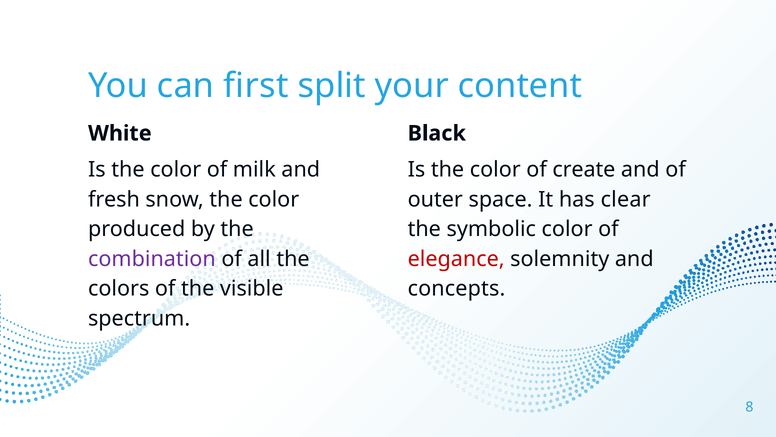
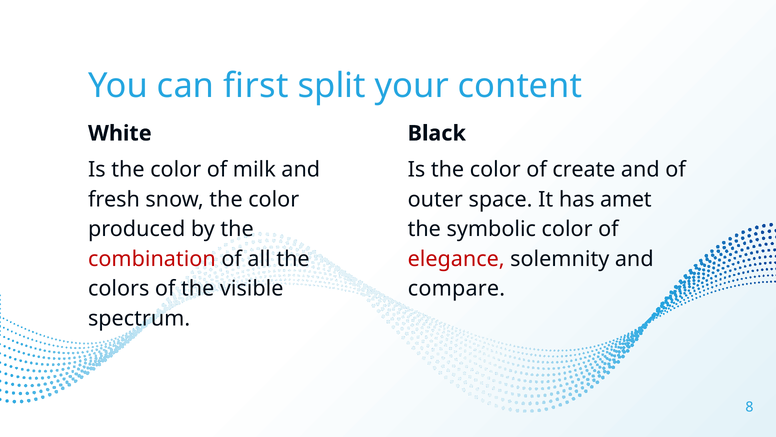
clear: clear -> amet
combination colour: purple -> red
concepts: concepts -> compare
